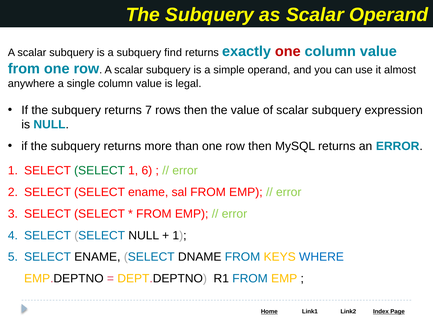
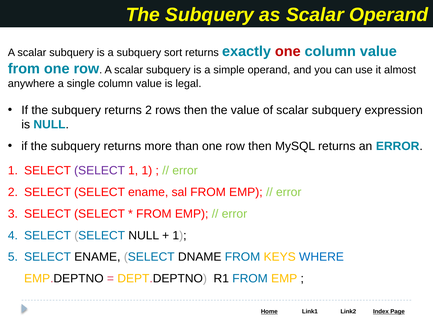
find: find -> sort
returns 7: 7 -> 2
SELECT at (100, 171) colour: green -> purple
1 6: 6 -> 1
